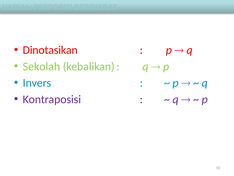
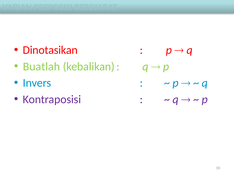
Sekolah: Sekolah -> Buatlah
